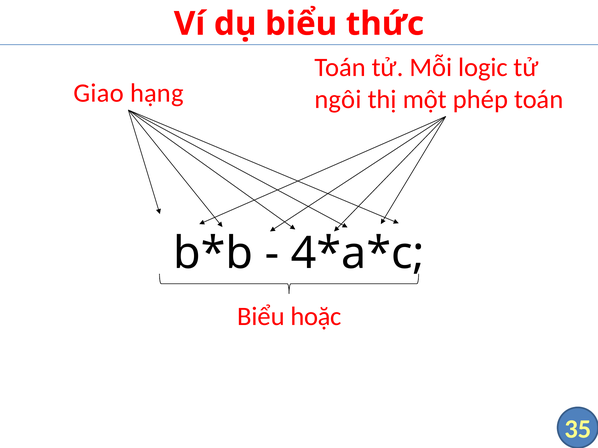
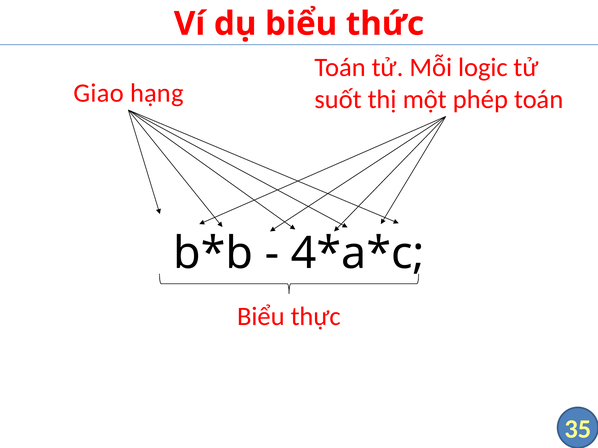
ngôi: ngôi -> suốt
hoặc: hoặc -> thực
